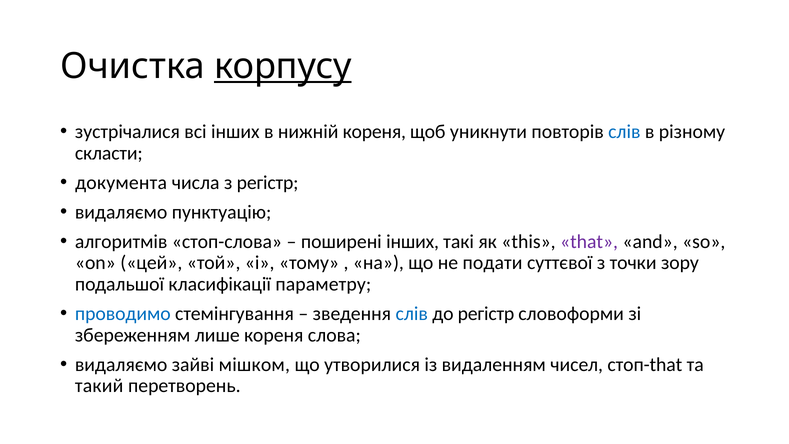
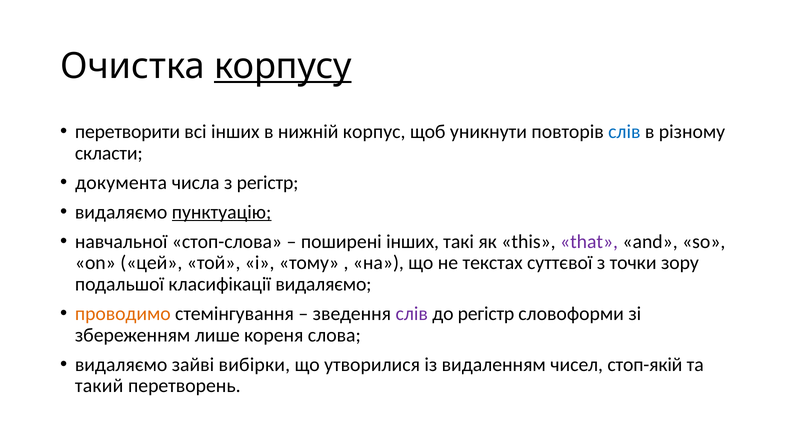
зустрічалися: зустрічалися -> перетворити
нижній кореня: кореня -> корпус
пунктуацію underline: none -> present
алгоритмів: алгоритмів -> навчальної
подати: подати -> текстах
класифікації параметру: параметру -> видаляємо
проводимо colour: blue -> orange
слів at (412, 314) colour: blue -> purple
мішком: мішком -> вибірки
стоп-that: стоп-that -> стоп-якій
